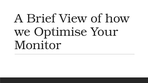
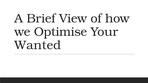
Monitor: Monitor -> Wanted
